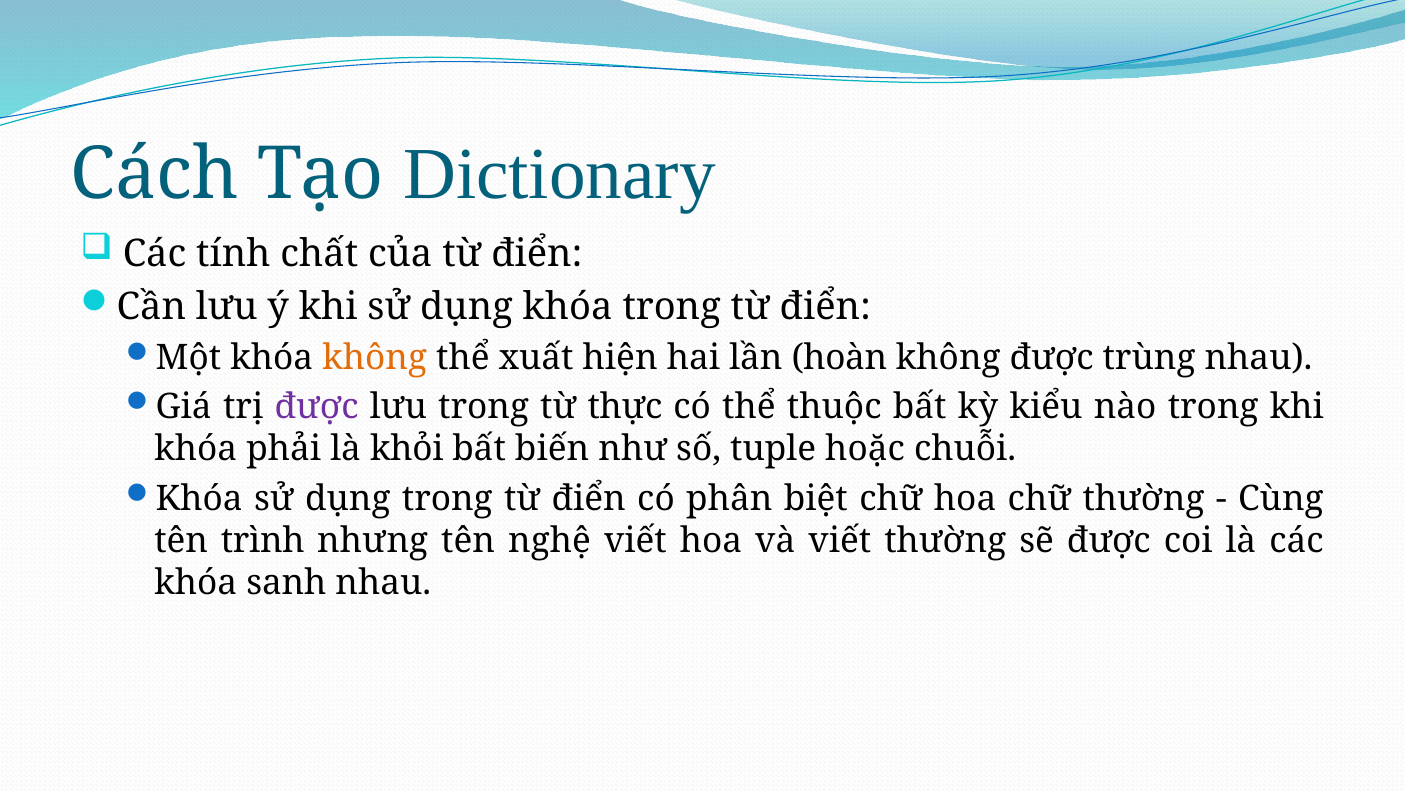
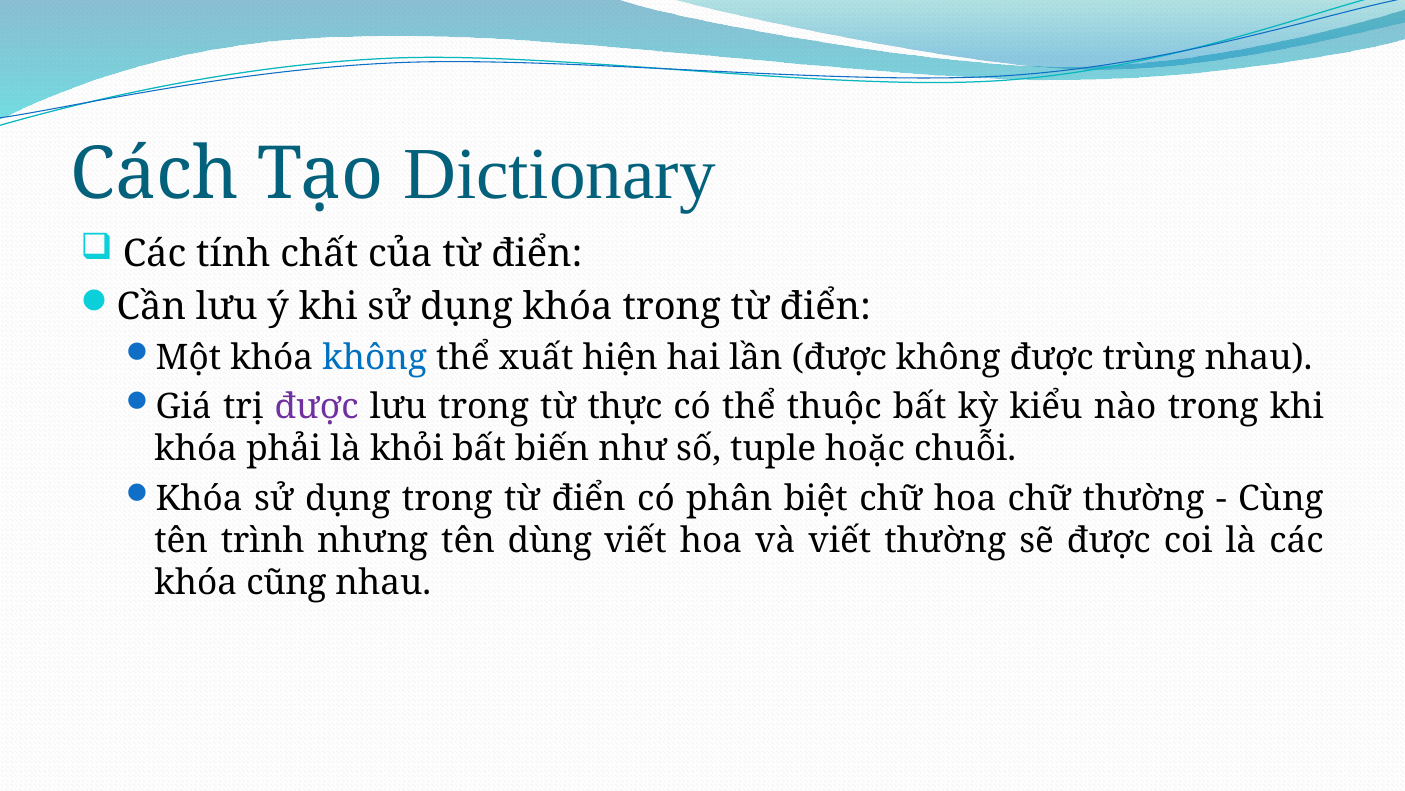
không at (375, 358) colour: orange -> blue
lần hoàn: hoàn -> được
nghệ: nghệ -> dùng
sanh: sanh -> cũng
